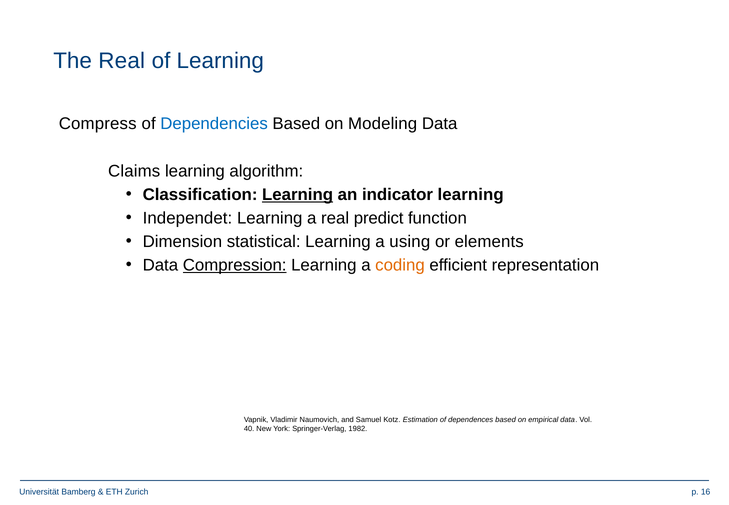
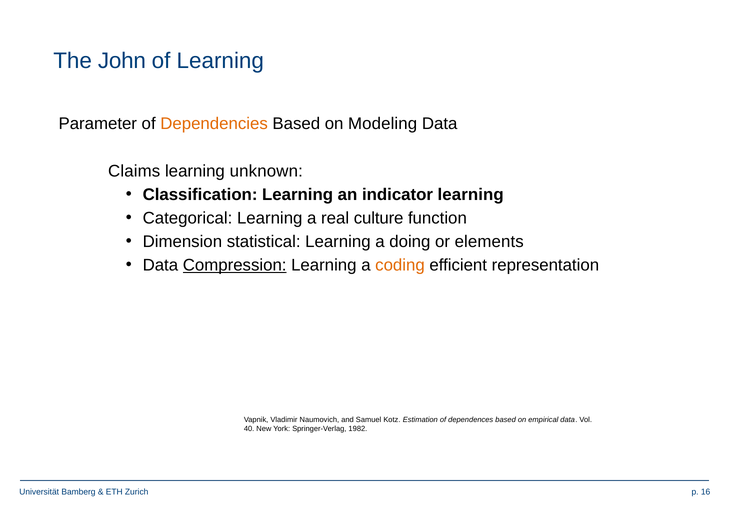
The Real: Real -> John
Compress: Compress -> Parameter
Dependencies colour: blue -> orange
algorithm: algorithm -> unknown
Learning at (298, 195) underline: present -> none
Independet: Independet -> Categorical
predict: predict -> culture
using: using -> doing
